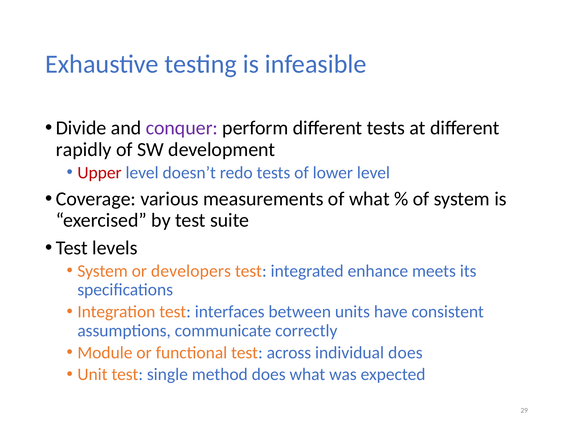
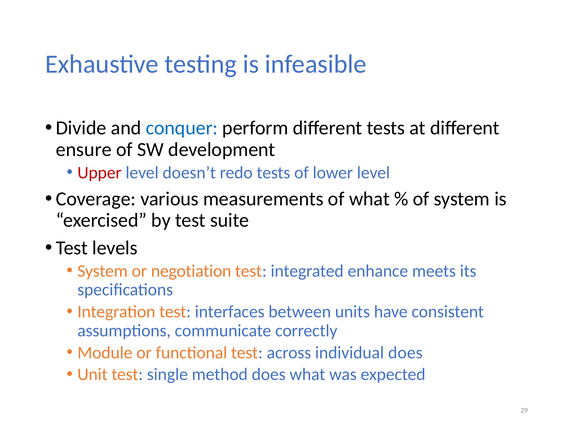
conquer colour: purple -> blue
rapidly: rapidly -> ensure
developers: developers -> negotiation
